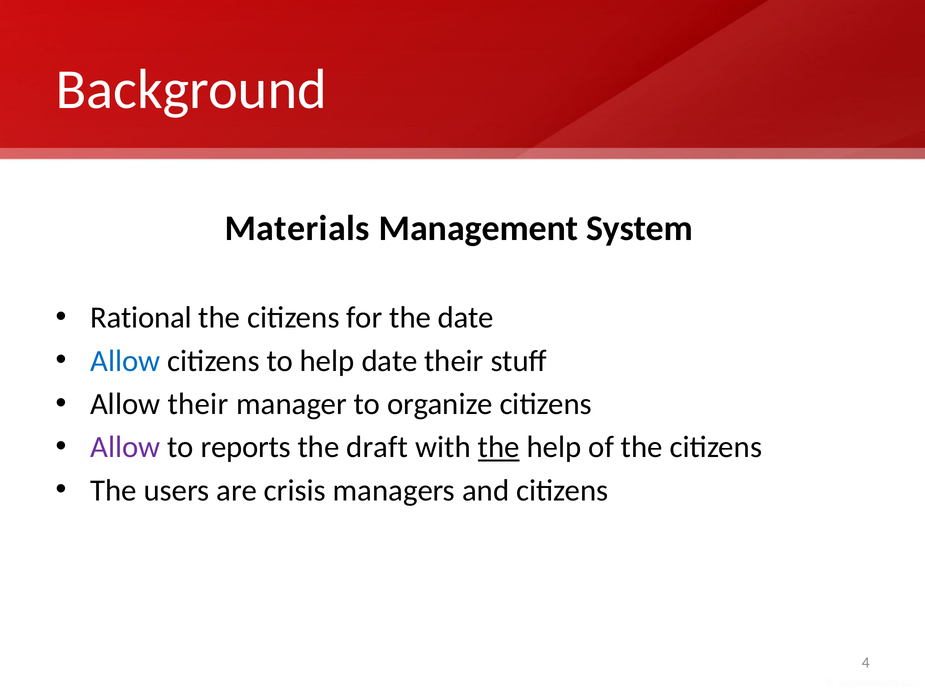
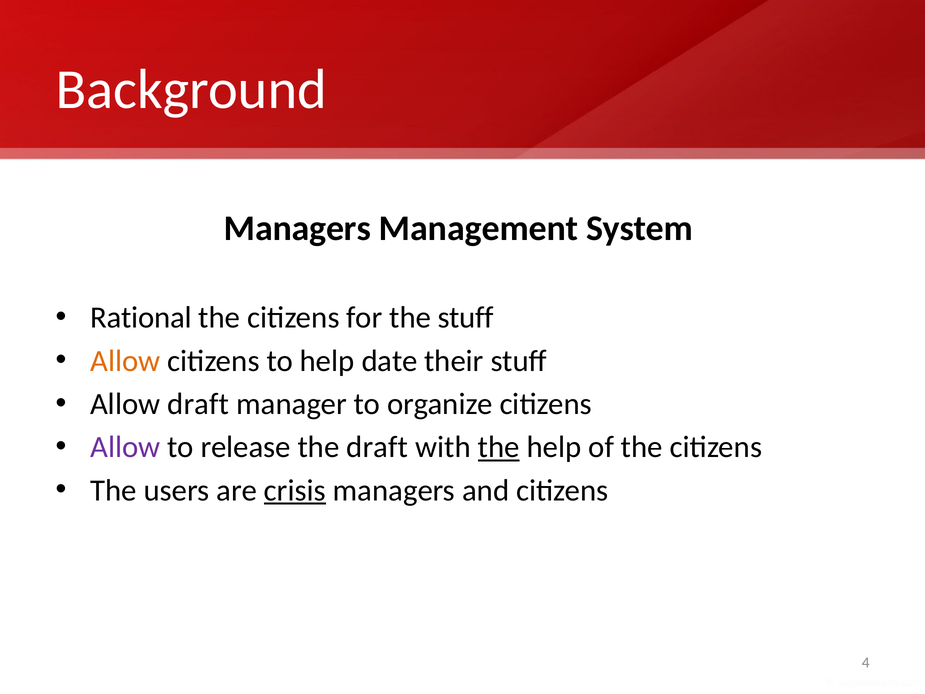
Materials at (297, 229): Materials -> Managers
the date: date -> stuff
Allow at (125, 361) colour: blue -> orange
Allow their: their -> draft
reports: reports -> release
crisis underline: none -> present
